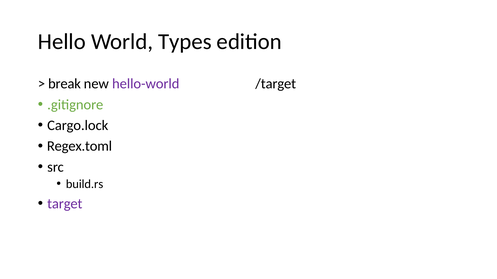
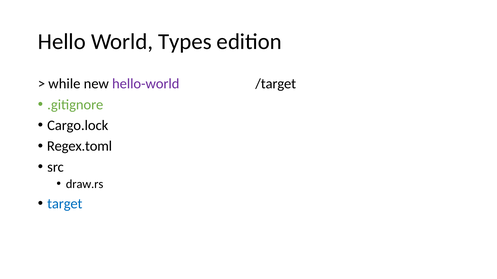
break: break -> while
build.rs: build.rs -> draw.rs
target colour: purple -> blue
